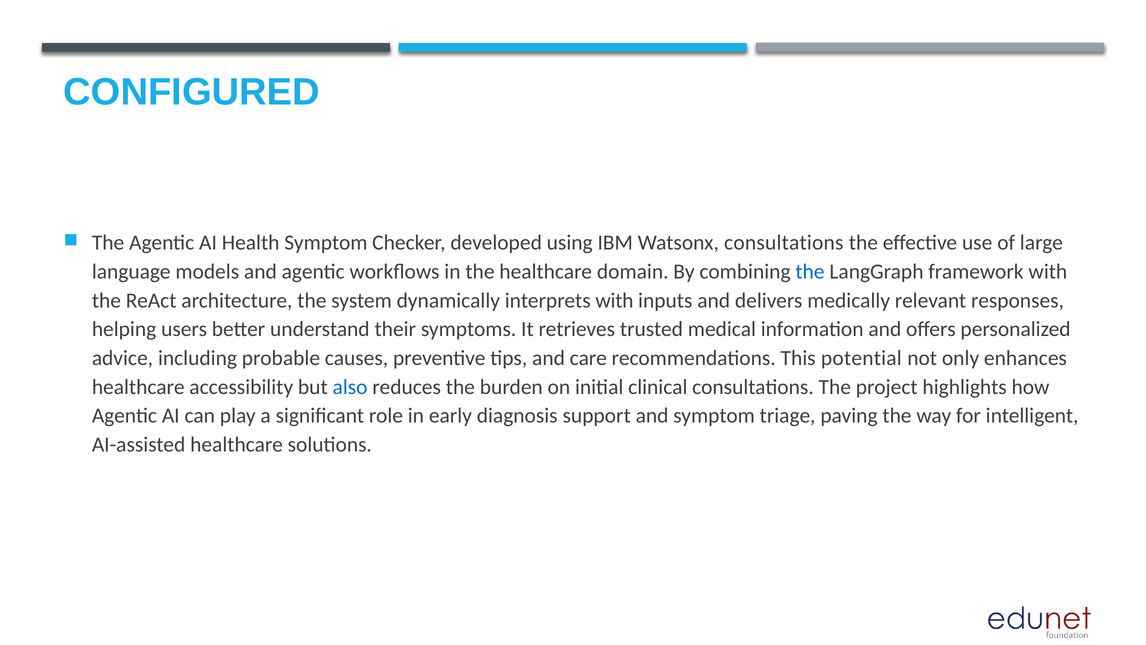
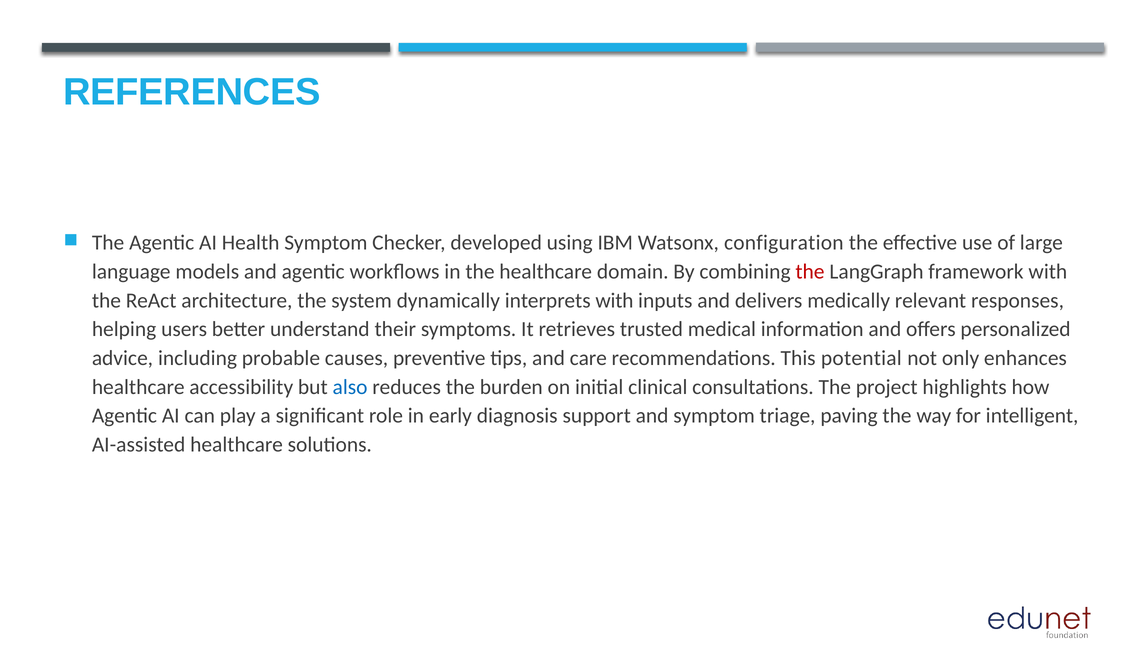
CONFIGURED: CONFIGURED -> REFERENCES
Watsonx consultations: consultations -> configuration
the at (810, 271) colour: blue -> red
